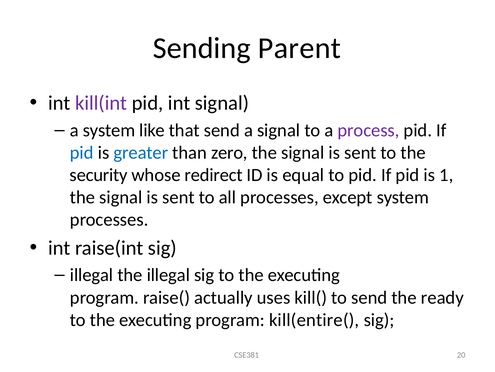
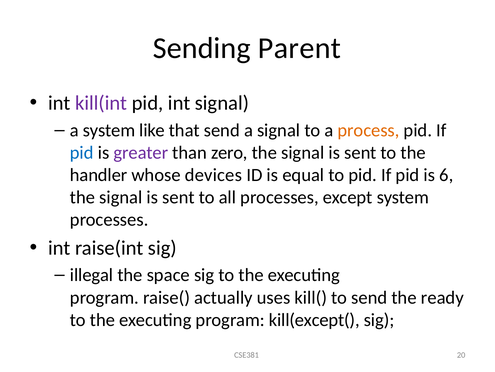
process colour: purple -> orange
greater colour: blue -> purple
security: security -> handler
redirect: redirect -> devices
1: 1 -> 6
the illegal: illegal -> space
kill(entire(: kill(entire( -> kill(except(
